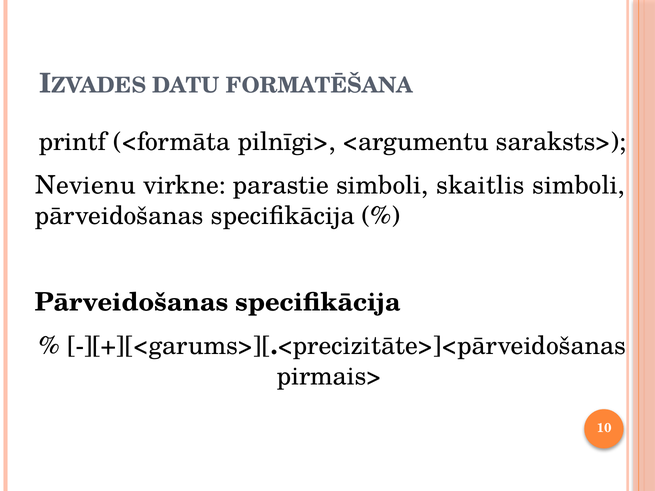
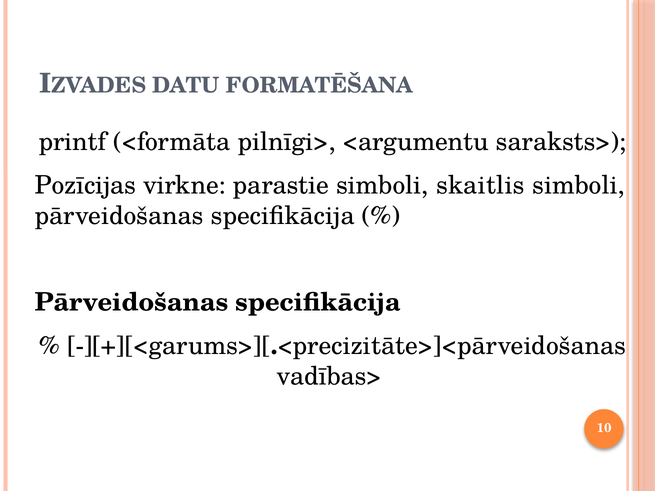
Nevienu: Nevienu -> Pozīcijas
pirmais>: pirmais> -> vadības>
